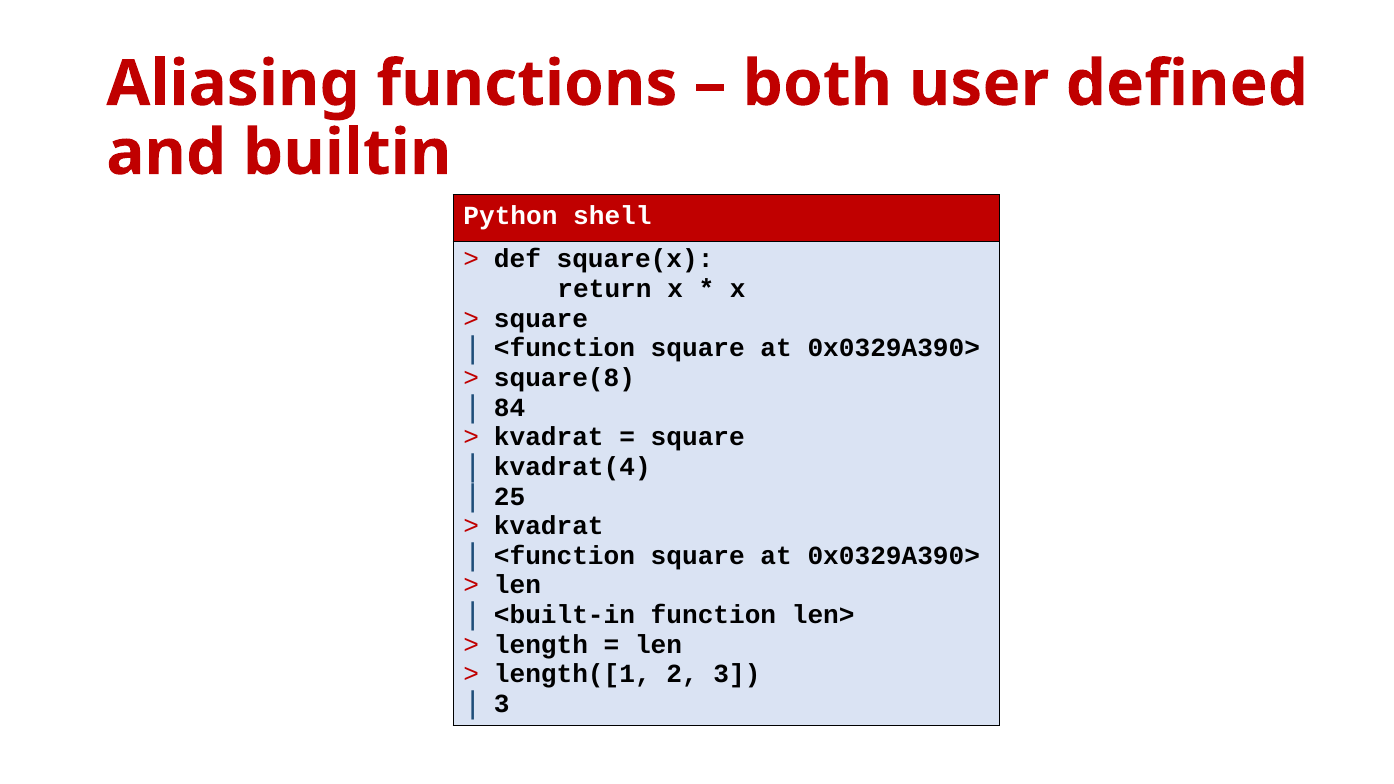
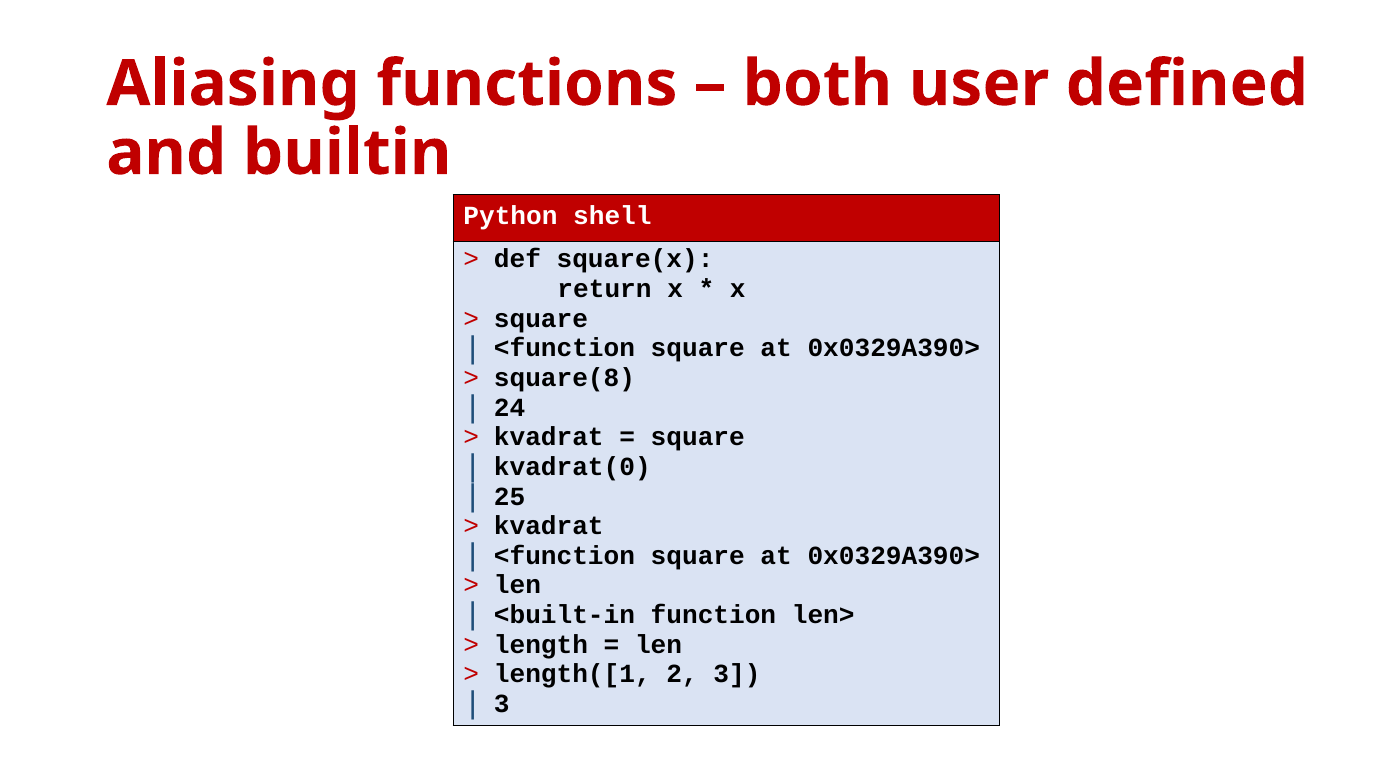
84: 84 -> 24
kvadrat(4: kvadrat(4 -> kvadrat(0
